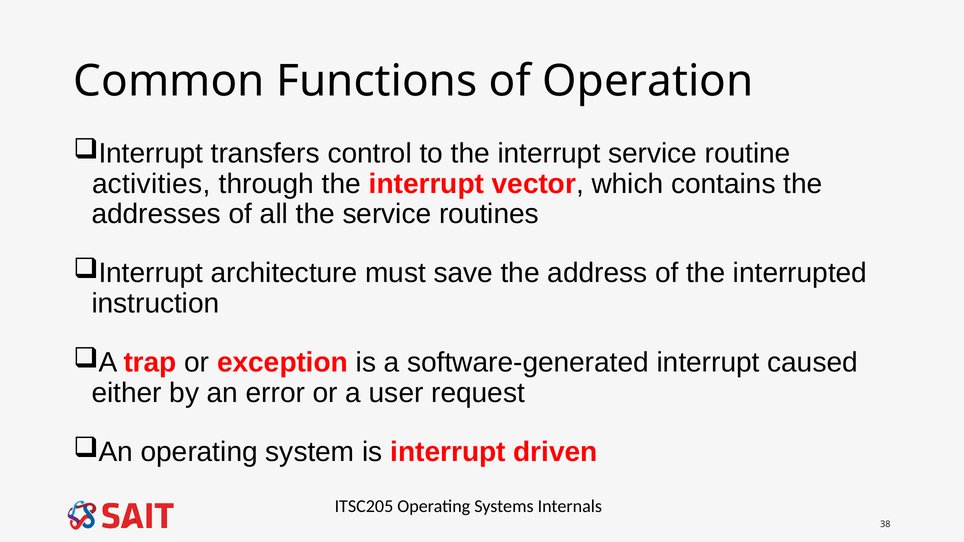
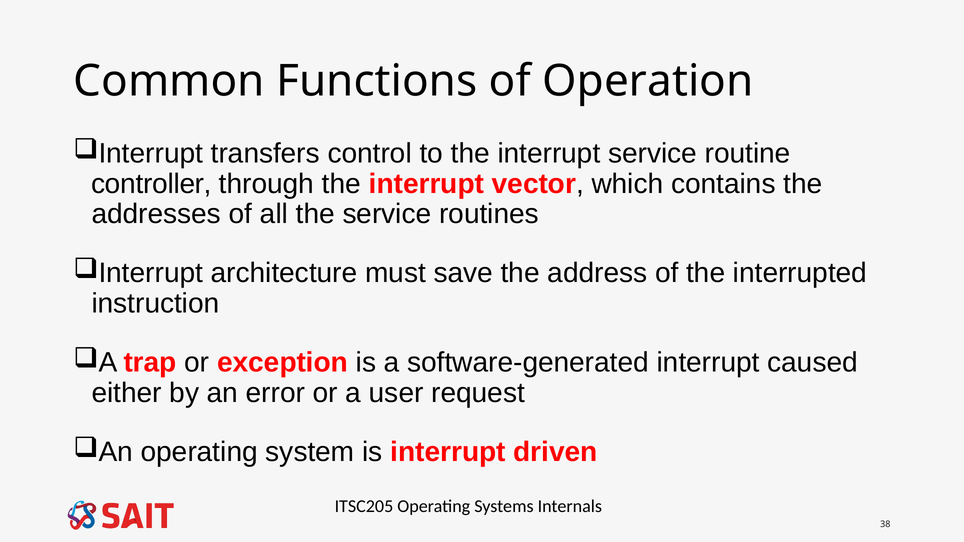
activities: activities -> controller
